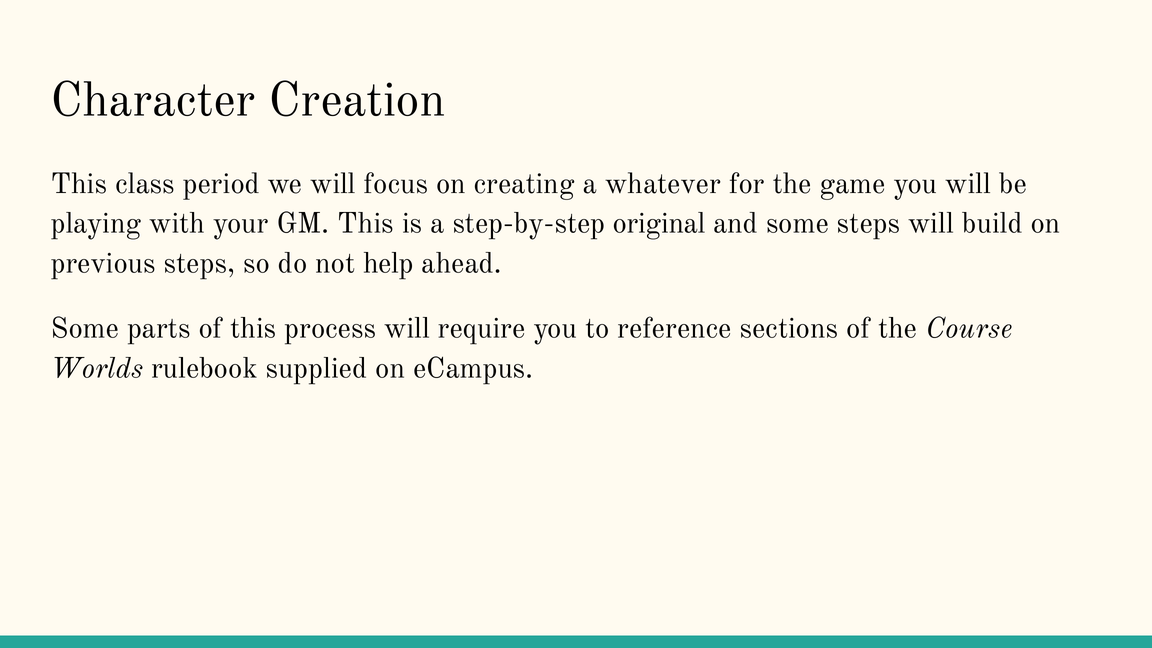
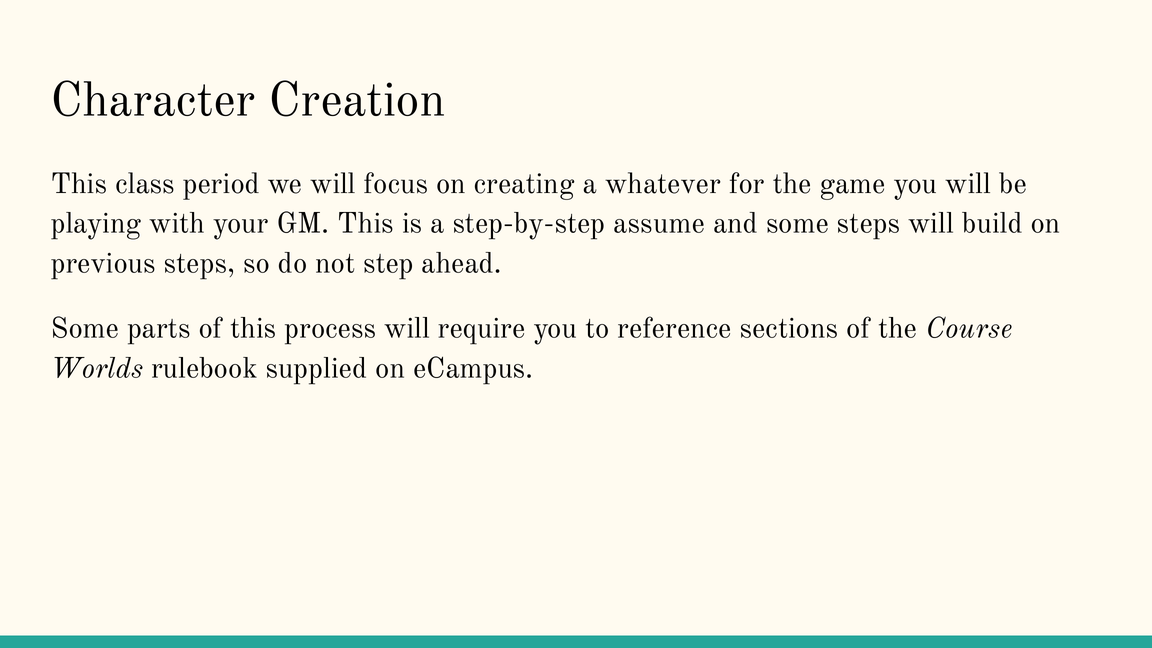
original: original -> assume
help: help -> step
